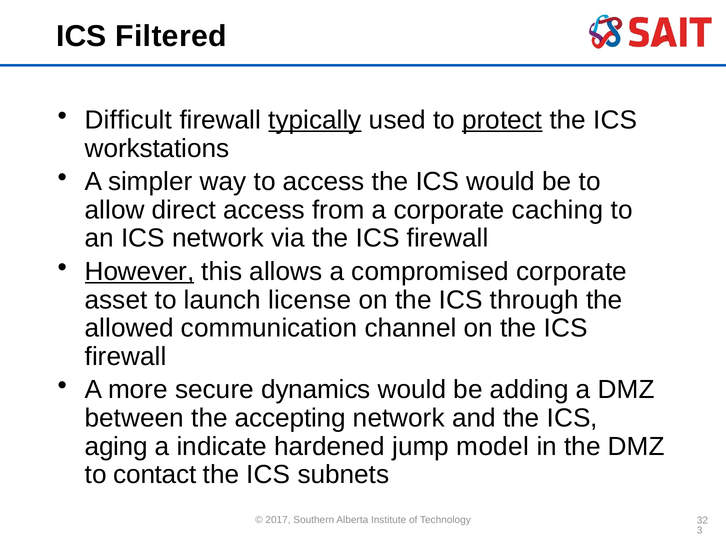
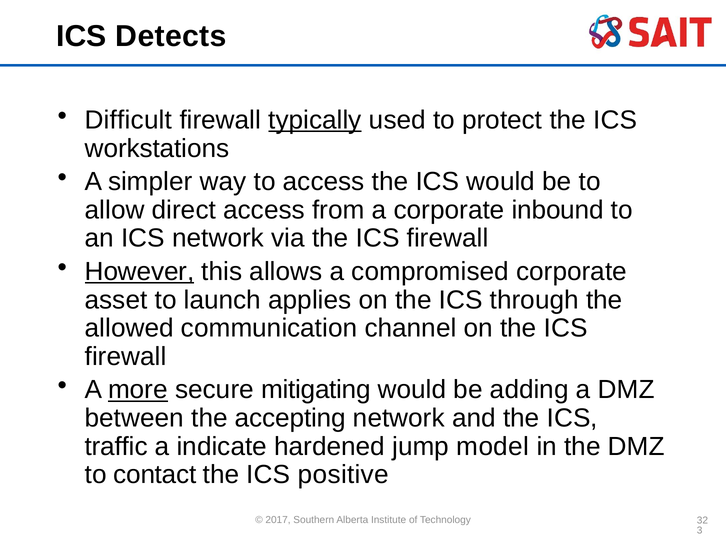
Filtered: Filtered -> Detects
protect underline: present -> none
caching: caching -> inbound
license: license -> applies
more underline: none -> present
dynamics: dynamics -> mitigating
aging: aging -> traffic
subnets: subnets -> positive
